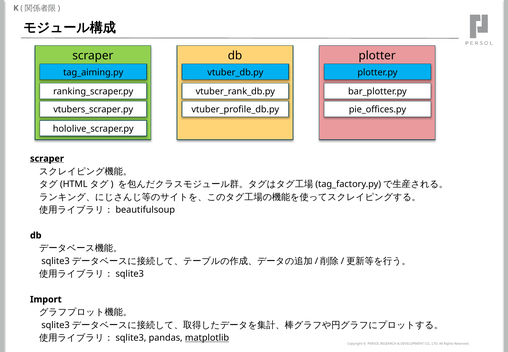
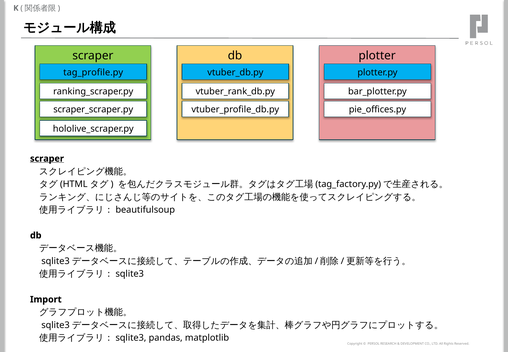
tag_aiming.py: tag_aiming.py -> tag_profile.py
vtubers_scraper.py: vtubers_scraper.py -> scraper_scraper.py
matplotlib underline: present -> none
